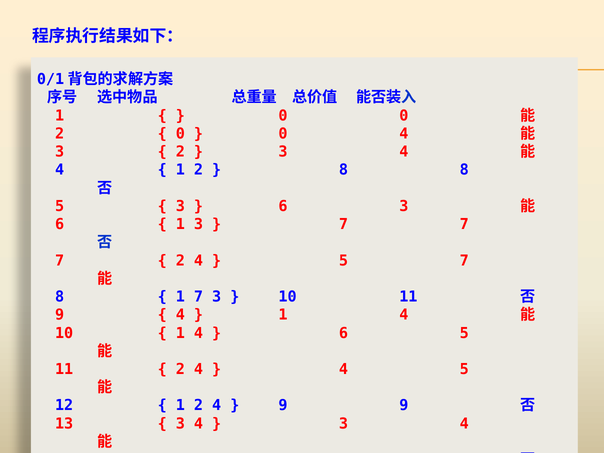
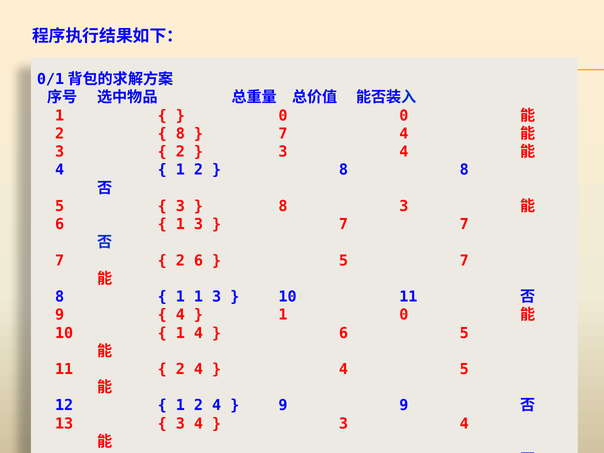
0 at (180, 134): 0 -> 8
0 at (283, 134): 0 -> 7
6 at (283, 206): 6 -> 8
4 at (199, 261): 4 -> 6
1 7: 7 -> 1
4 at (404, 315): 4 -> 0
